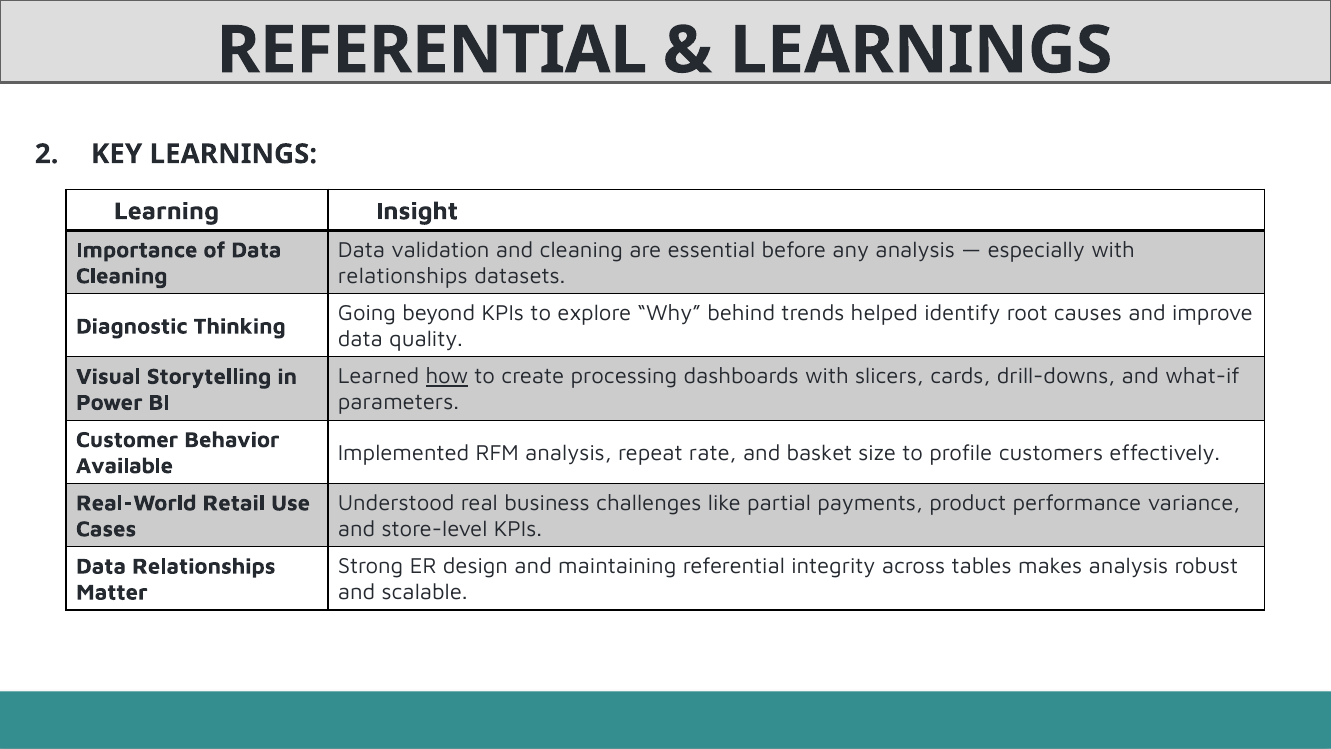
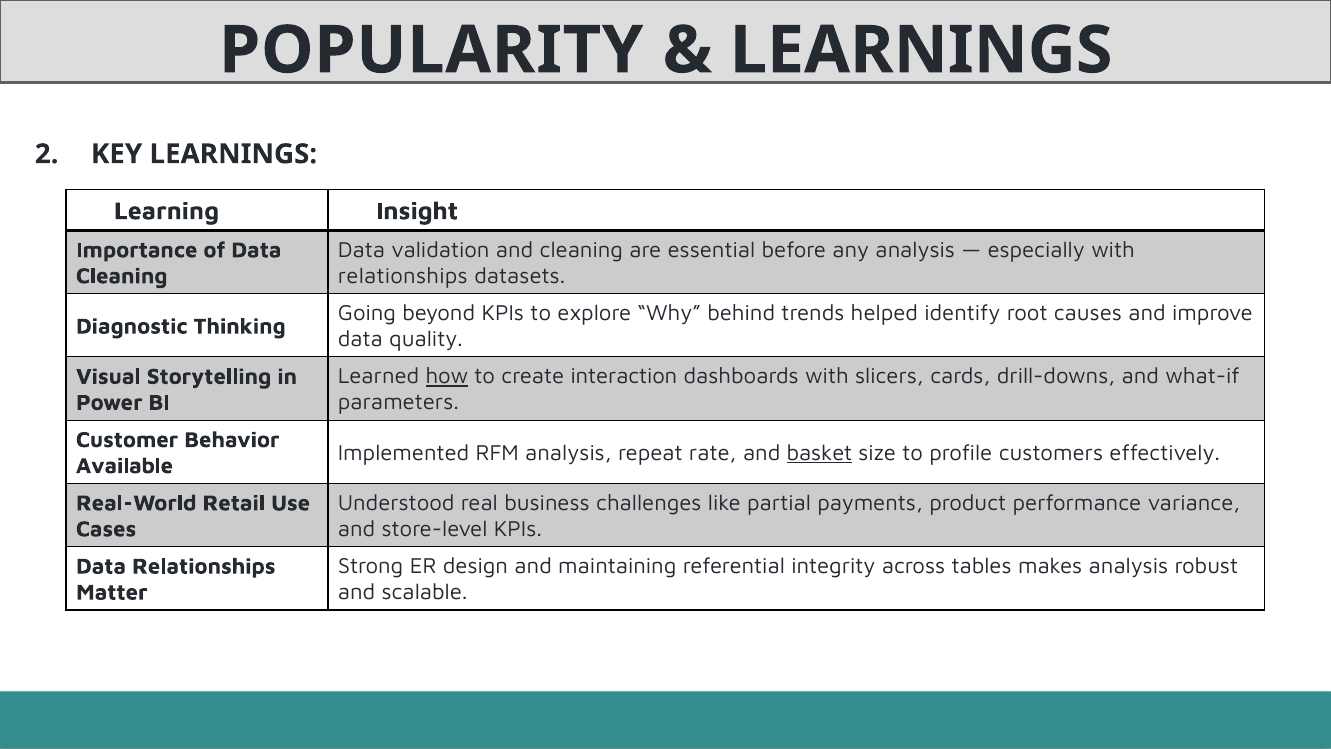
REFERENTIAL at (432, 50): REFERENTIAL -> POPULARITY
processing: processing -> interaction
basket underline: none -> present
